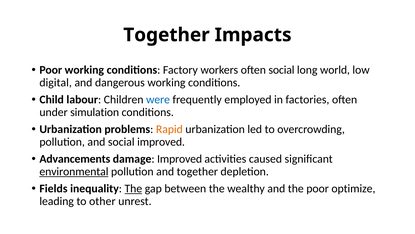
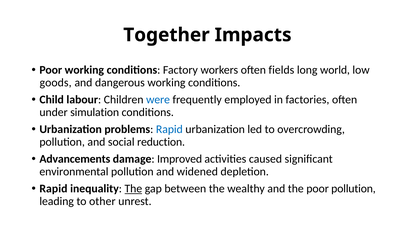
often social: social -> fields
digital: digital -> goods
Rapid at (169, 129) colour: orange -> blue
social improved: improved -> reduction
environmental underline: present -> none
and together: together -> widened
Fields at (53, 188): Fields -> Rapid
poor optimize: optimize -> pollution
